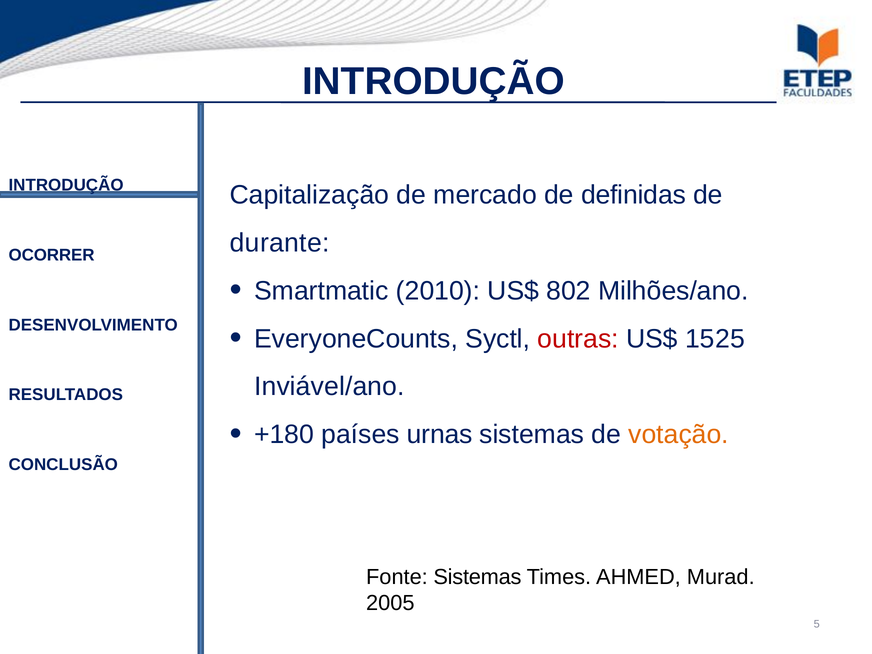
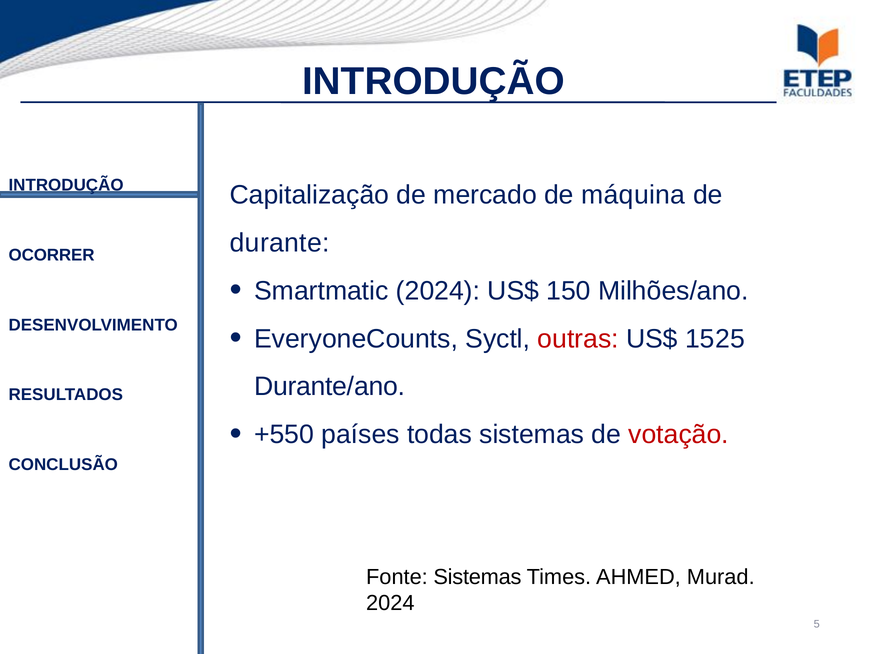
definidas: definidas -> máquina
Smartmatic 2010: 2010 -> 2024
802: 802 -> 150
Inviável/ano: Inviável/ano -> Durante/ano
+180: +180 -> +550
urnas: urnas -> todas
votação colour: orange -> red
2005 at (390, 603): 2005 -> 2024
